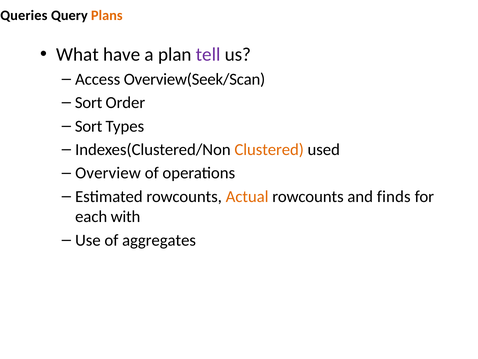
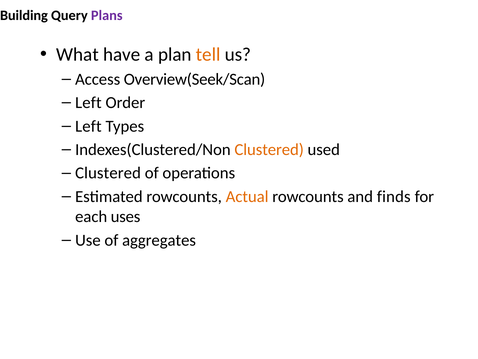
Queries: Queries -> Building
Plans colour: orange -> purple
tell colour: purple -> orange
Sort at (89, 103): Sort -> Left
Sort at (89, 126): Sort -> Left
Overview at (108, 173): Overview -> Clustered
with: with -> uses
